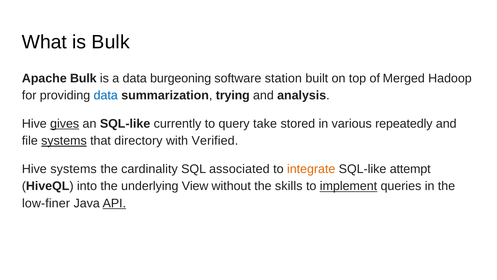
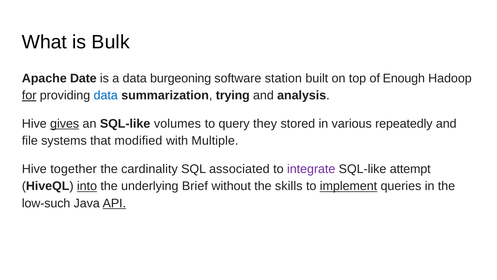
Apache Bulk: Bulk -> Date
Merged: Merged -> Enough
for underline: none -> present
currently: currently -> volumes
take: take -> they
systems at (64, 141) underline: present -> none
directory: directory -> modified
Verified: Verified -> Multiple
Hive systems: systems -> together
integrate colour: orange -> purple
into underline: none -> present
View: View -> Brief
low-finer: low-finer -> low-such
